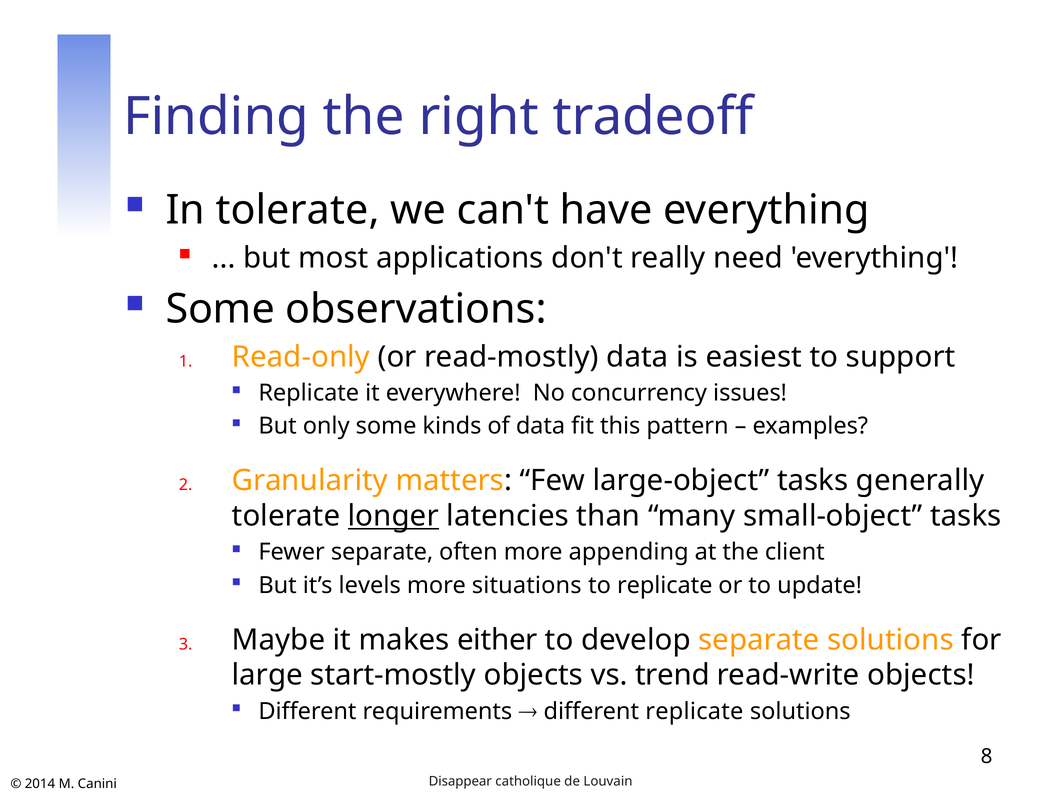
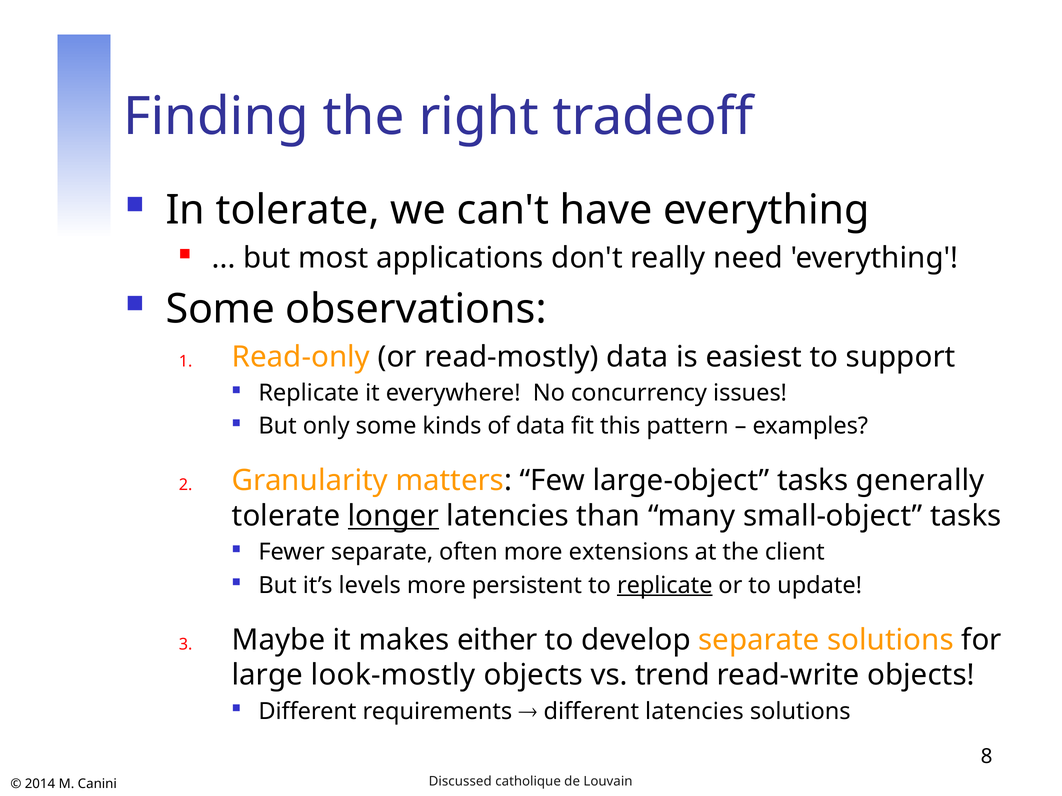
appending: appending -> extensions
situations: situations -> persistent
replicate at (665, 586) underline: none -> present
start-mostly: start-mostly -> look-mostly
different replicate: replicate -> latencies
Disappear: Disappear -> Discussed
